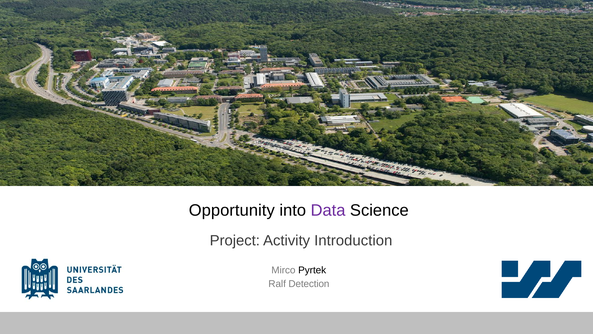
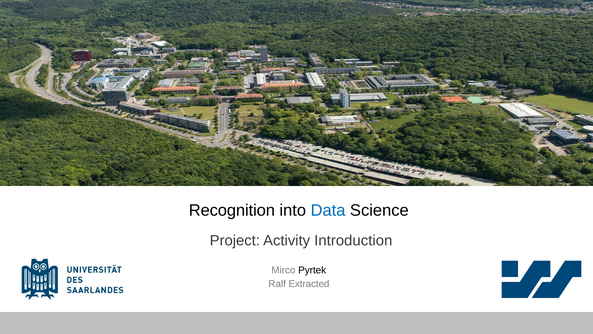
Opportunity: Opportunity -> Recognition
Data colour: purple -> blue
Detection: Detection -> Extracted
